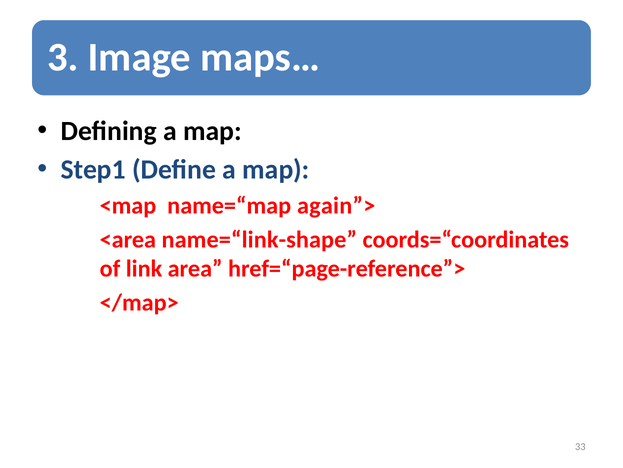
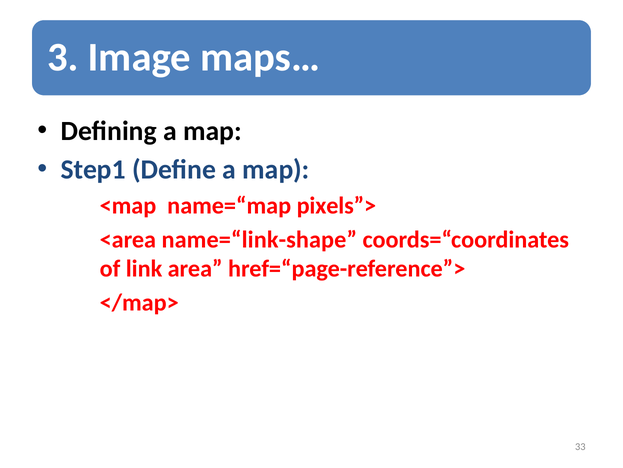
again”>: again”> -> pixels”>
